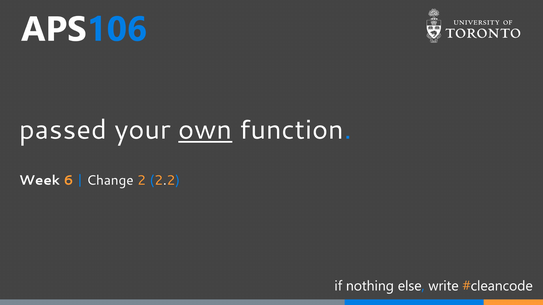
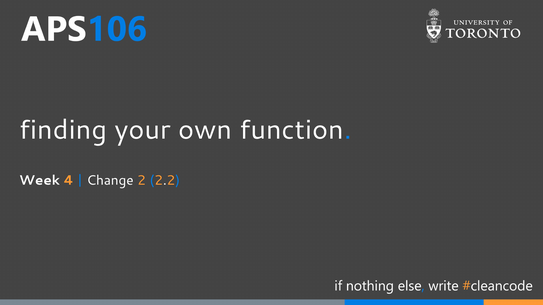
passed: passed -> finding
own underline: present -> none
6: 6 -> 4
